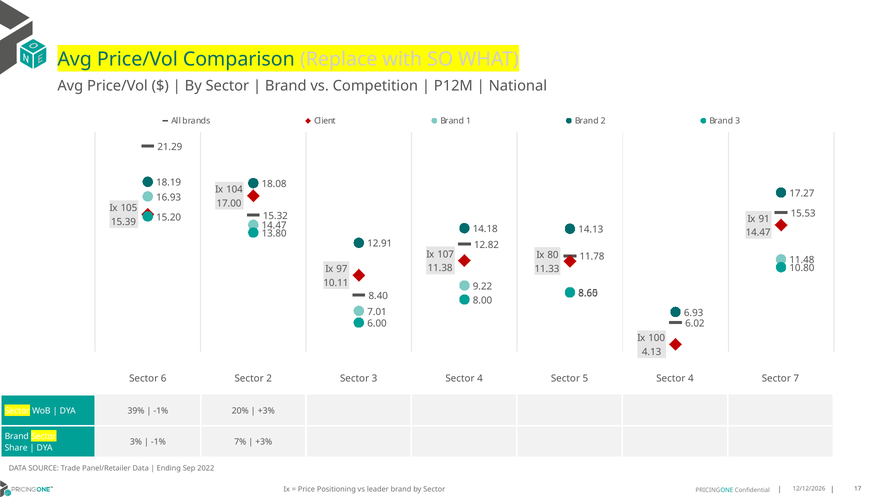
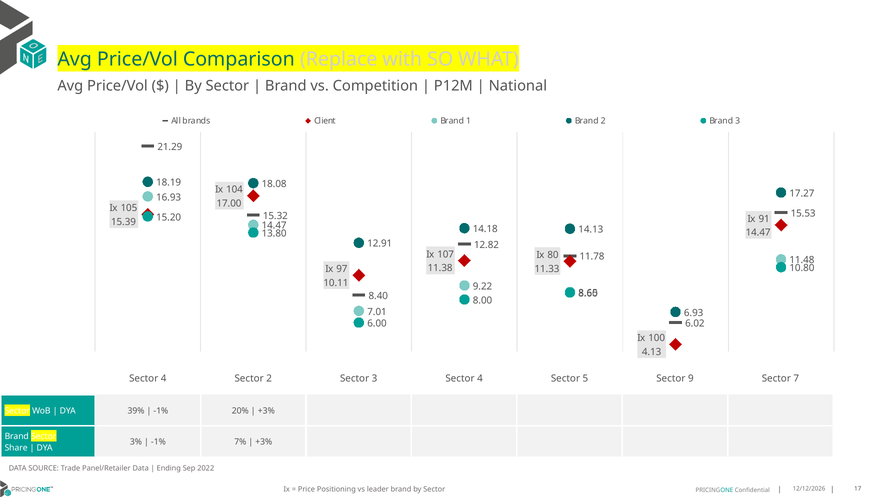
6 at (164, 378): 6 -> 4
5 Sector 4: 4 -> 9
